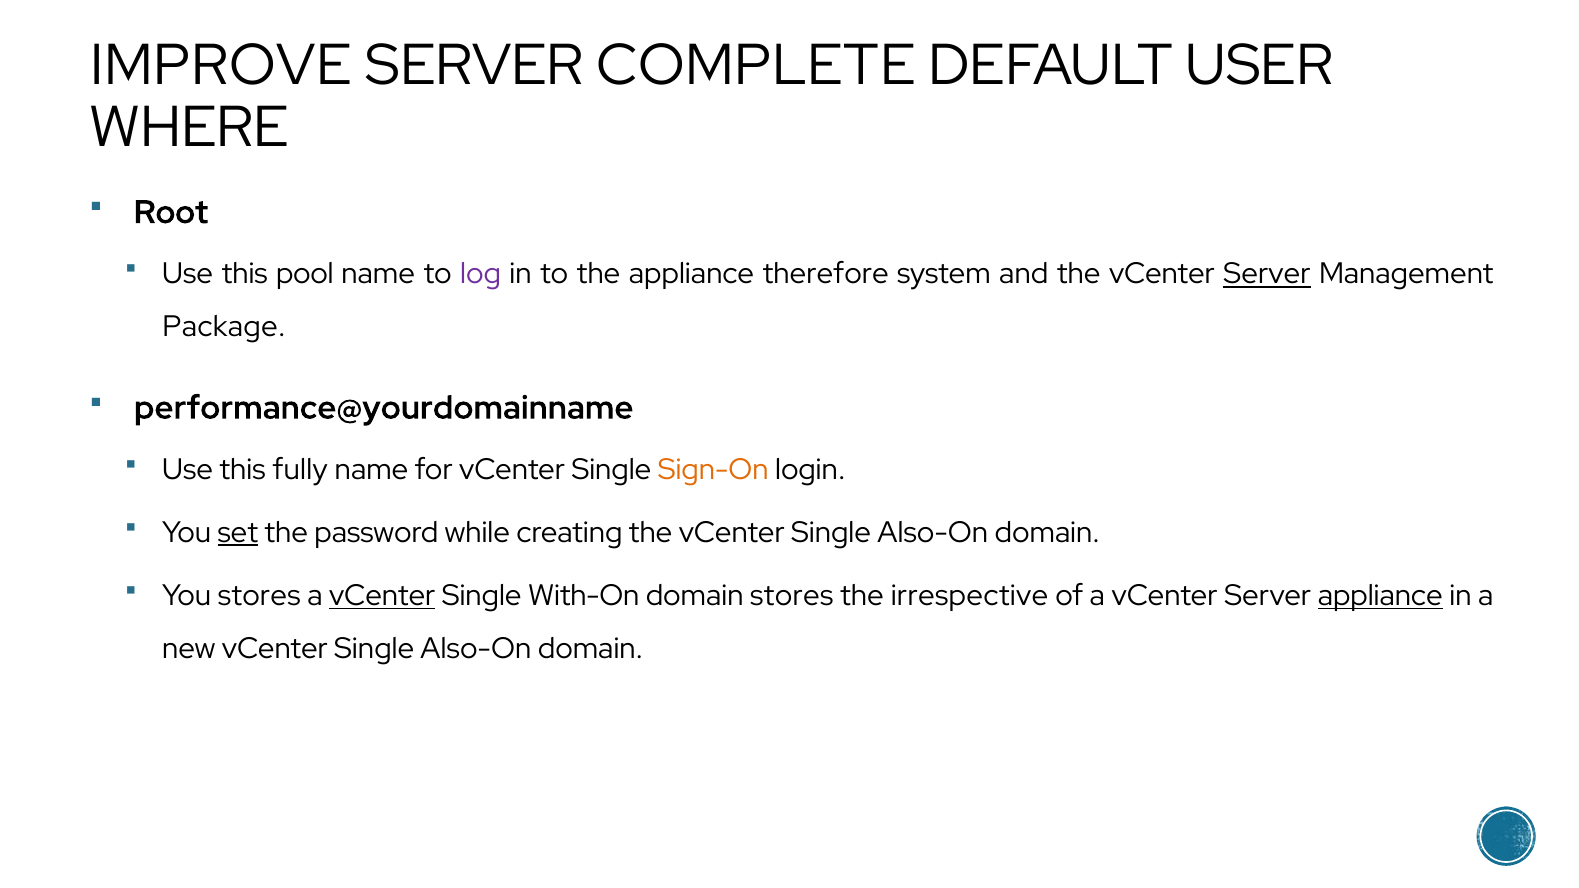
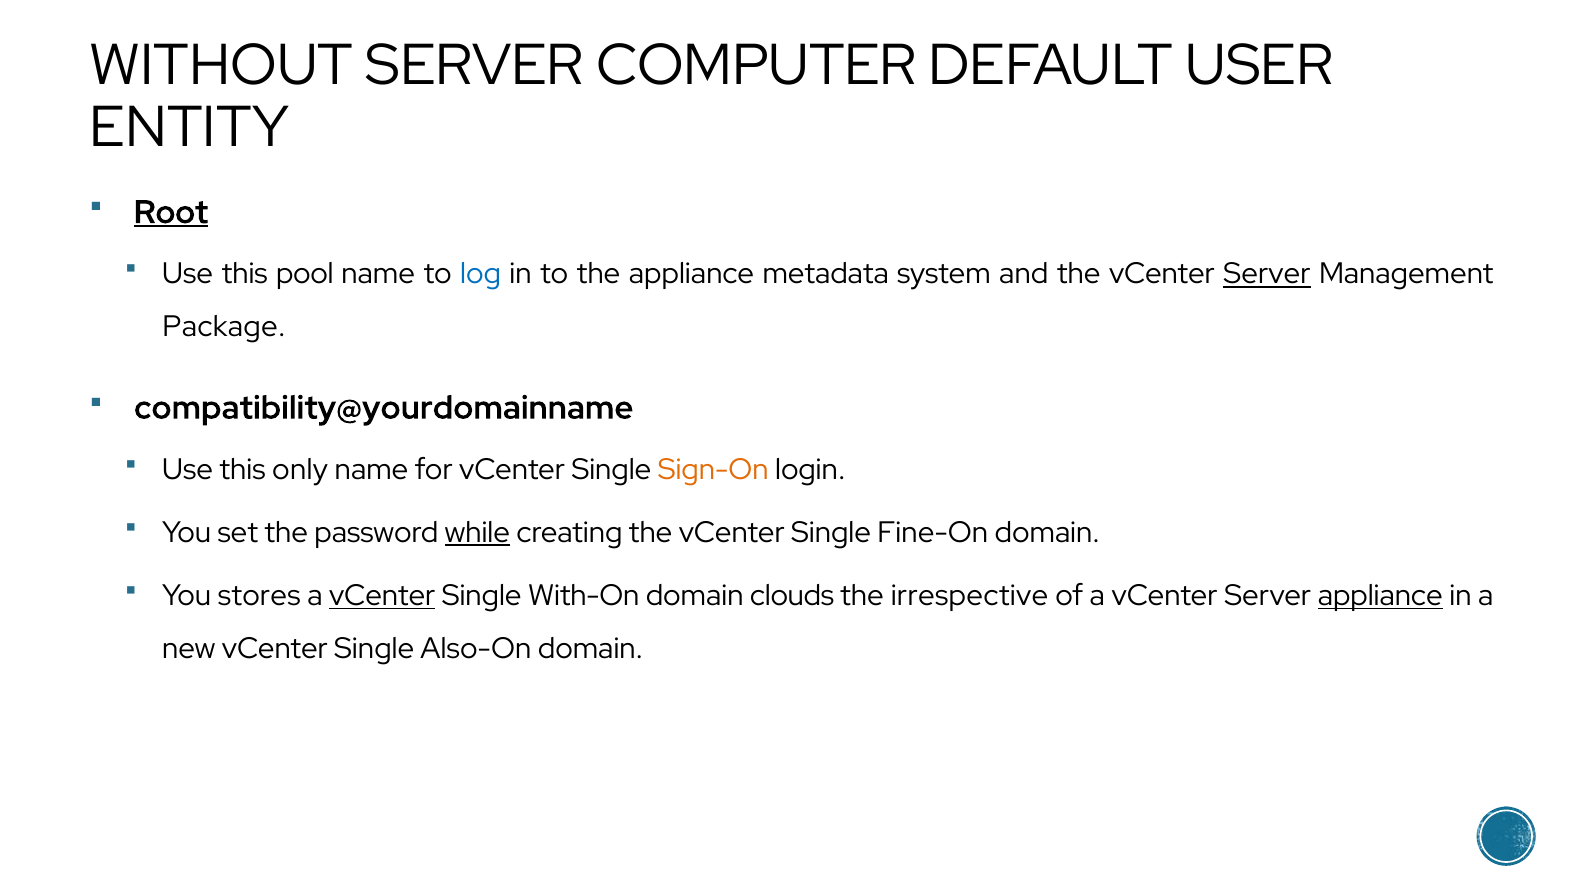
IMPROVE: IMPROVE -> WITHOUT
COMPLETE: COMPLETE -> COMPUTER
WHERE: WHERE -> ENTITY
Root underline: none -> present
log colour: purple -> blue
therefore: therefore -> metadata
performance@yourdomainname: performance@yourdomainname -> compatibility@yourdomainname
fully: fully -> only
set underline: present -> none
while underline: none -> present
the vCenter Single Also-On: Also-On -> Fine-On
domain stores: stores -> clouds
